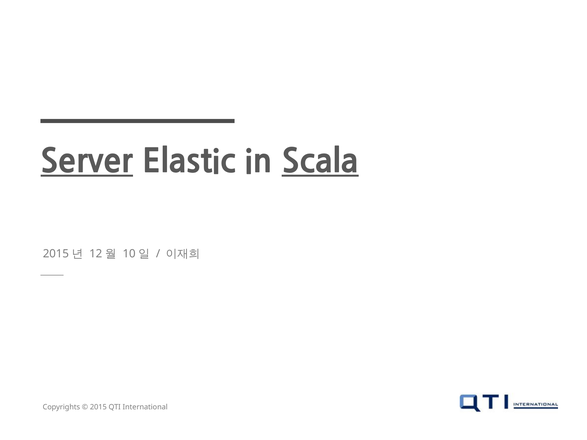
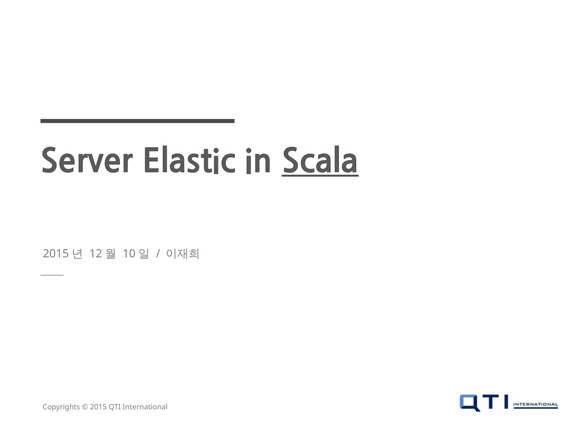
Server underline: present -> none
